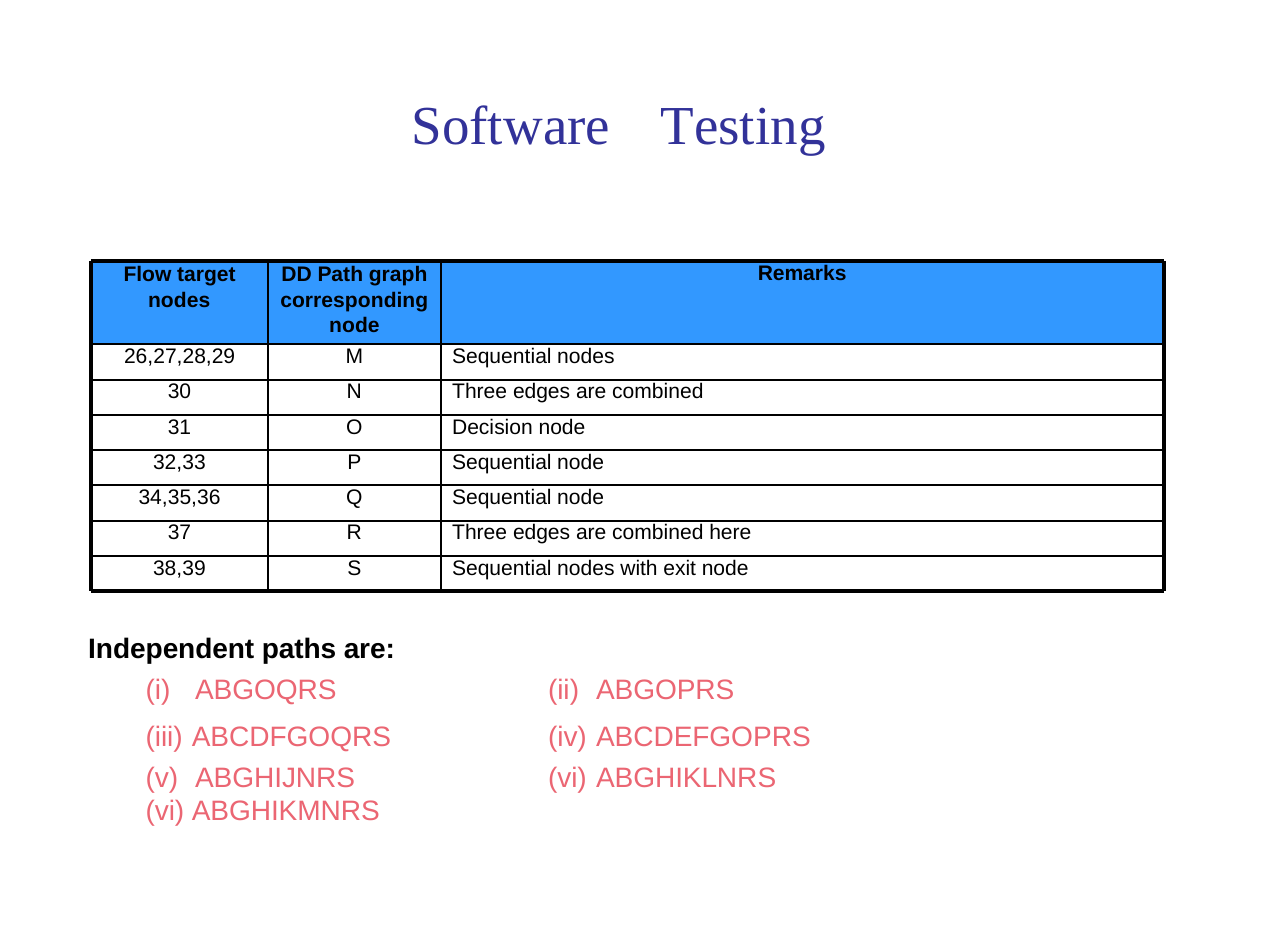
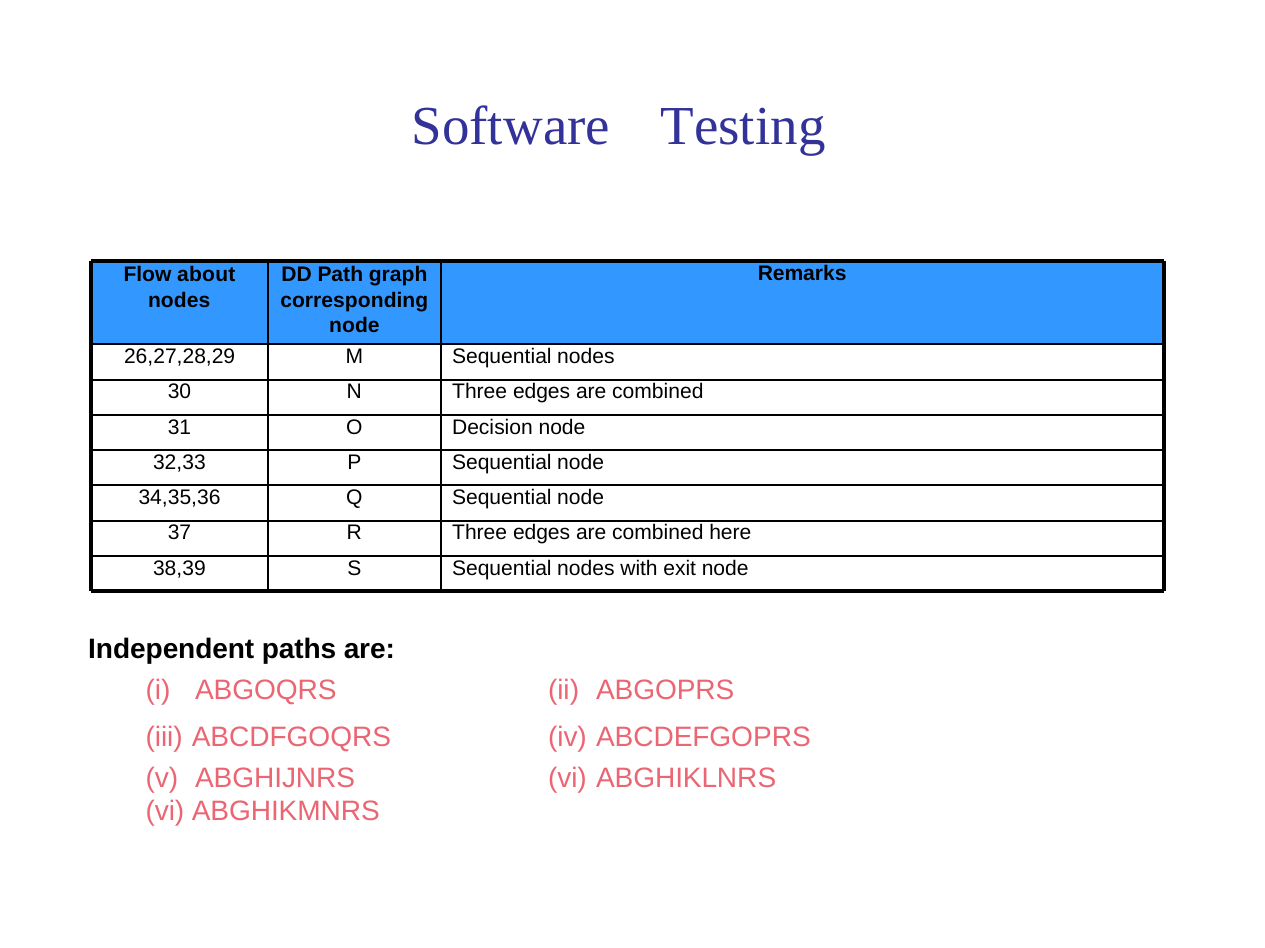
target: target -> about
